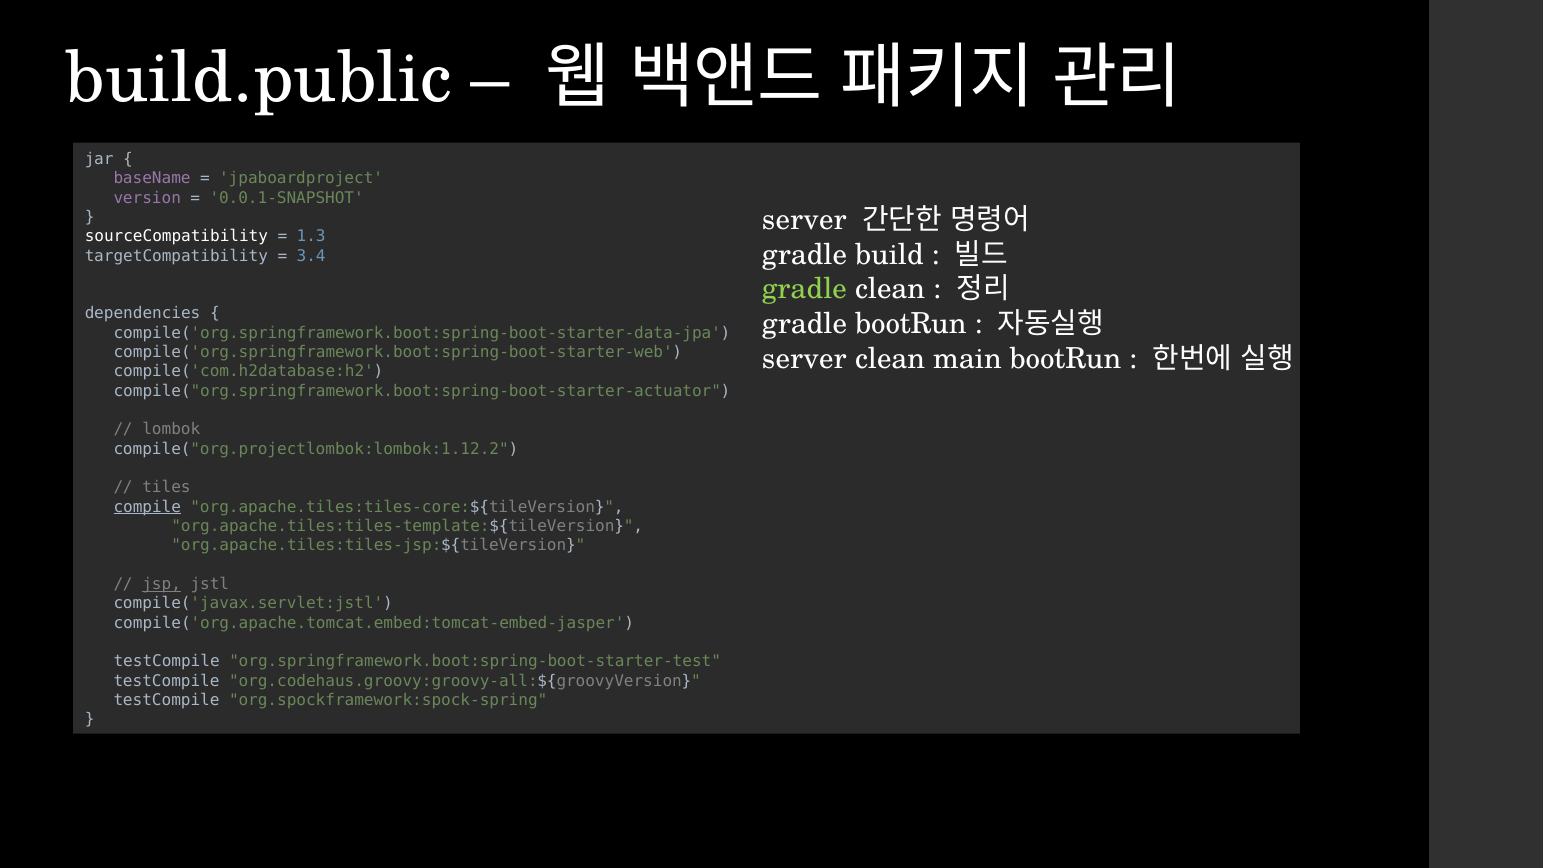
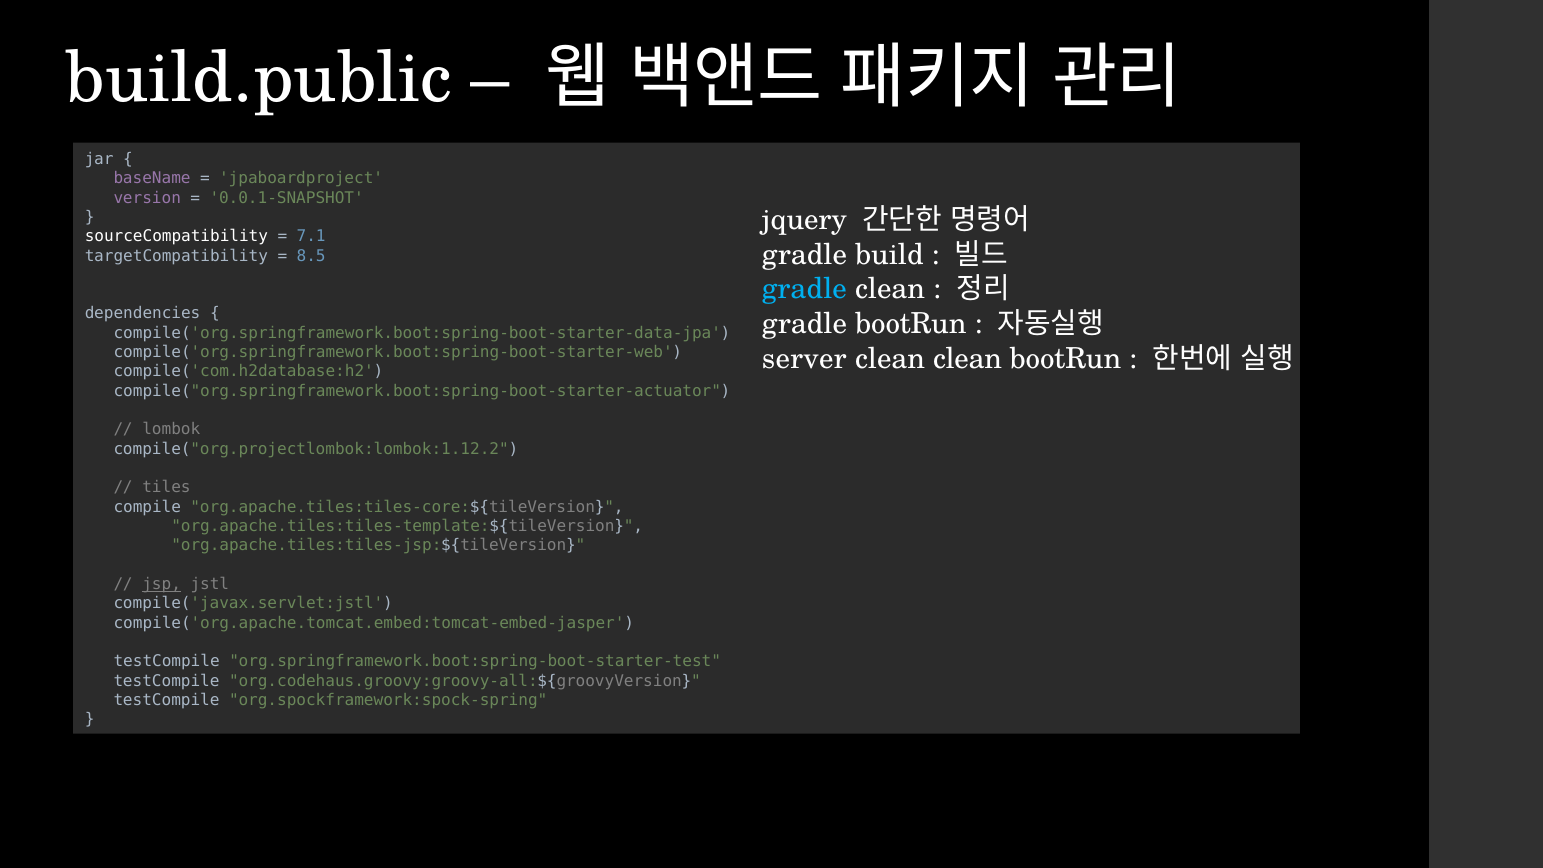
server at (804, 220): server -> jquery
1.3: 1.3 -> 7.1
3.4: 3.4 -> 8.5
gradle at (804, 289) colour: light green -> light blue
clean main: main -> clean
compile underline: present -> none
